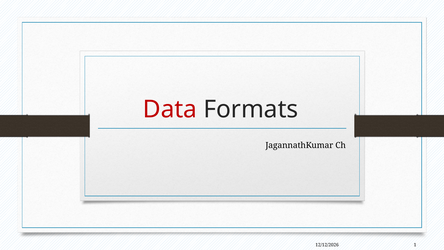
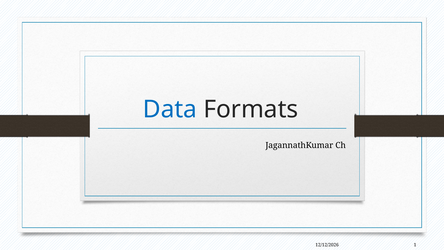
Data colour: red -> blue
